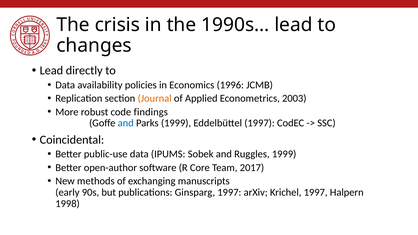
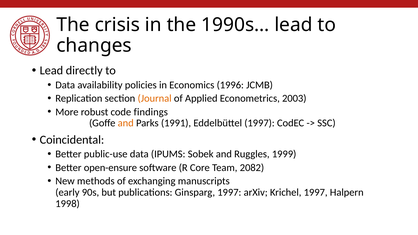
and at (126, 123) colour: blue -> orange
Parks 1999: 1999 -> 1991
open-author: open-author -> open-ensure
2017: 2017 -> 2082
